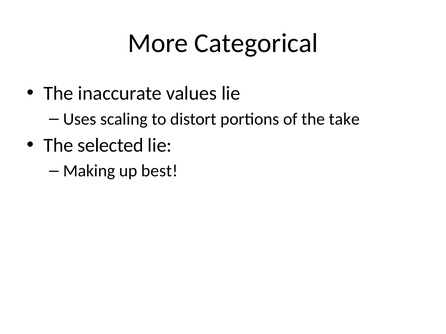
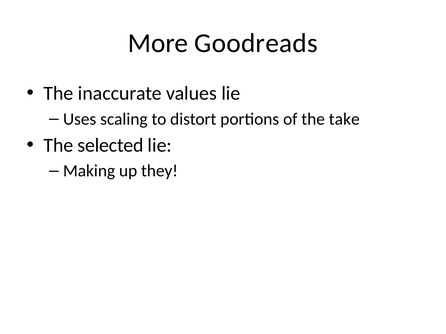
Categorical: Categorical -> Goodreads
best: best -> they
